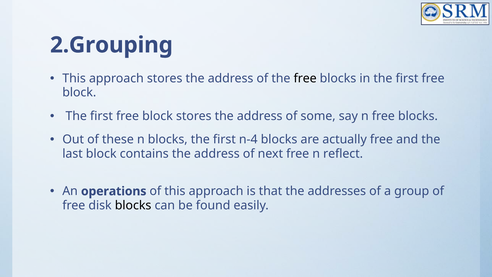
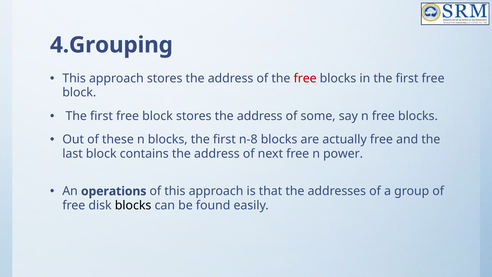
2.Grouping: 2.Grouping -> 4.Grouping
free at (305, 78) colour: black -> red
n-4: n-4 -> n-8
reflect: reflect -> power
